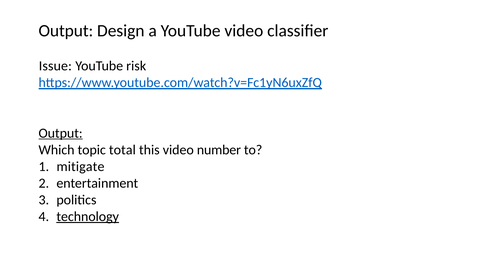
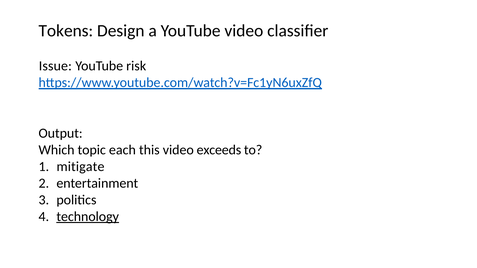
Output at (66, 31): Output -> Tokens
Output at (61, 133) underline: present -> none
total: total -> each
number: number -> exceeds
